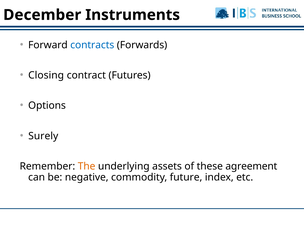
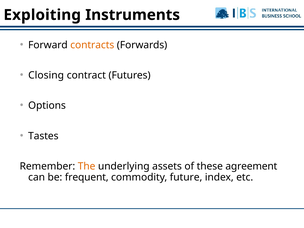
December: December -> Exploiting
contracts colour: blue -> orange
Surely: Surely -> Tastes
negative: negative -> frequent
